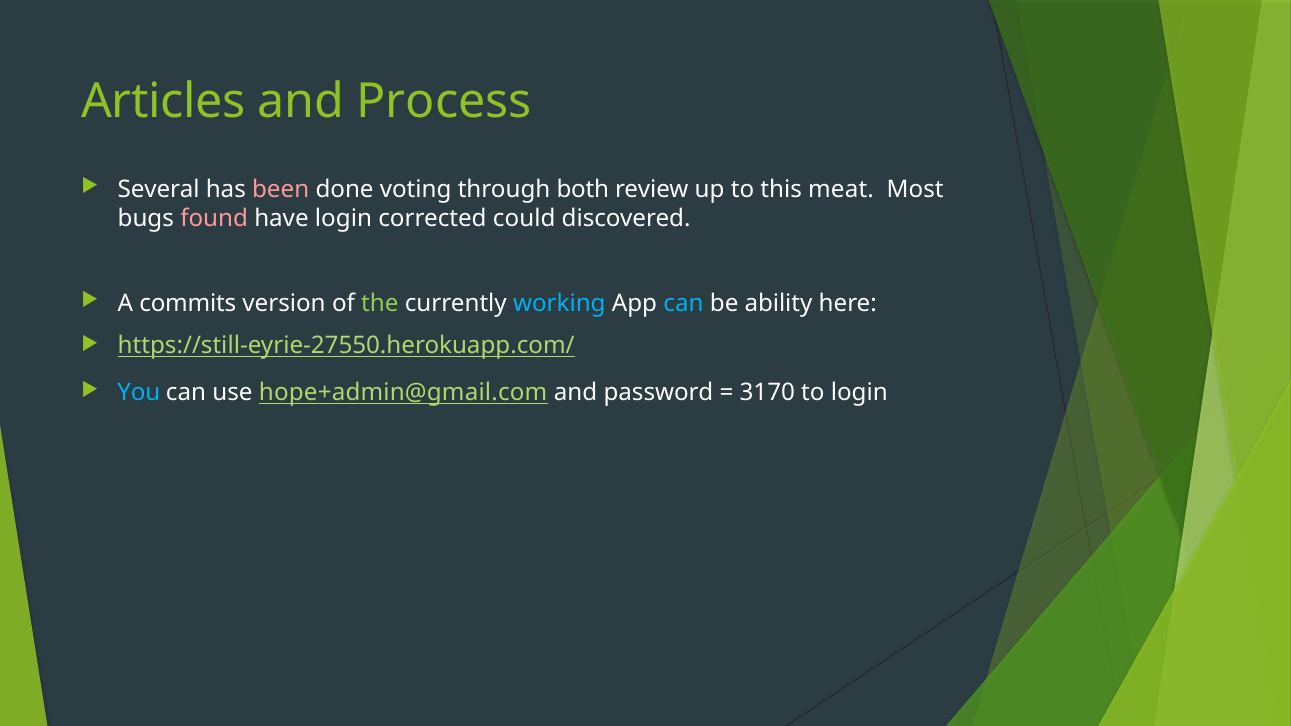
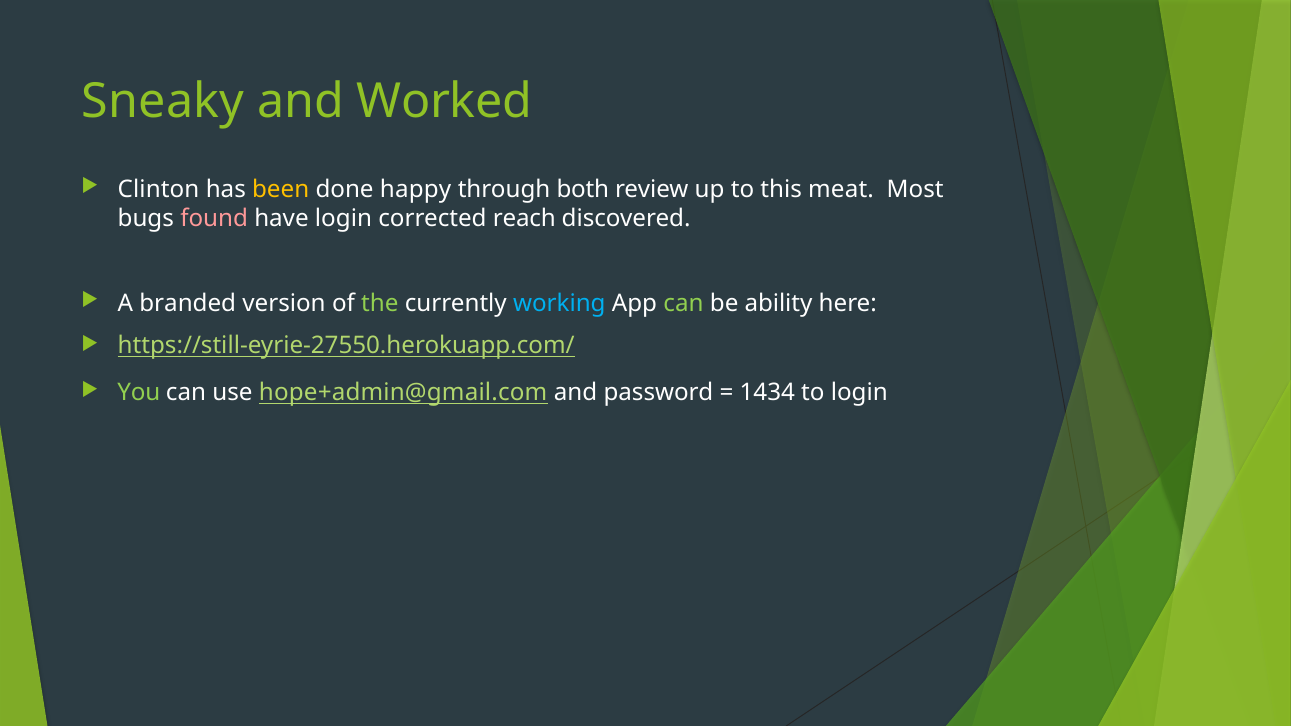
Articles: Articles -> Sneaky
Process: Process -> Worked
Several: Several -> Clinton
been colour: pink -> yellow
voting: voting -> happy
could: could -> reach
commits: commits -> branded
can at (684, 303) colour: light blue -> light green
You colour: light blue -> light green
3170: 3170 -> 1434
